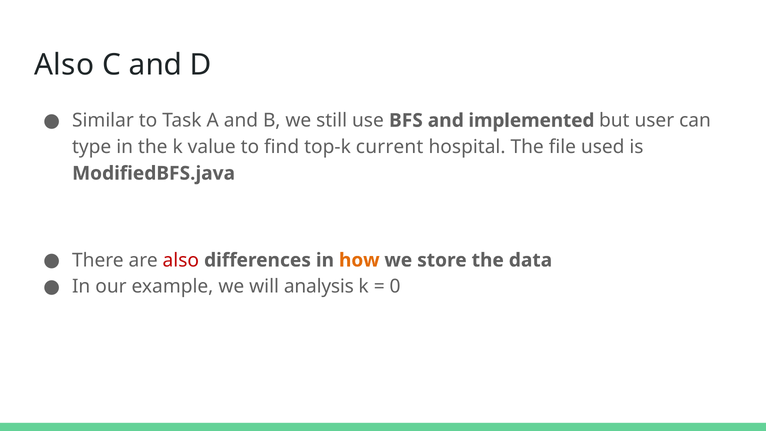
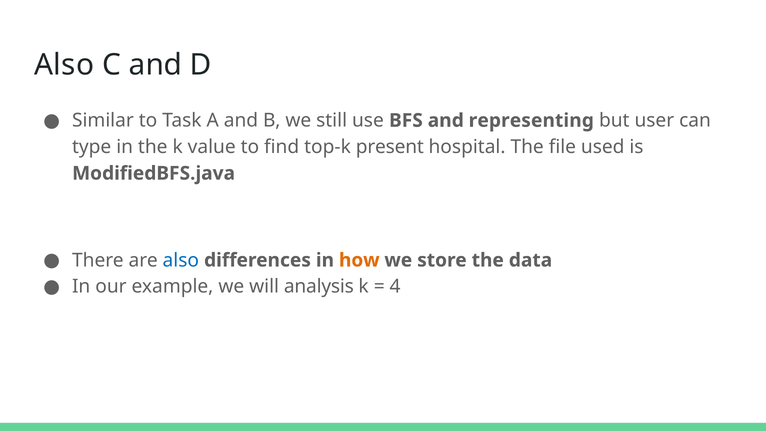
implemented: implemented -> representing
current: current -> present
also at (181, 260) colour: red -> blue
0: 0 -> 4
